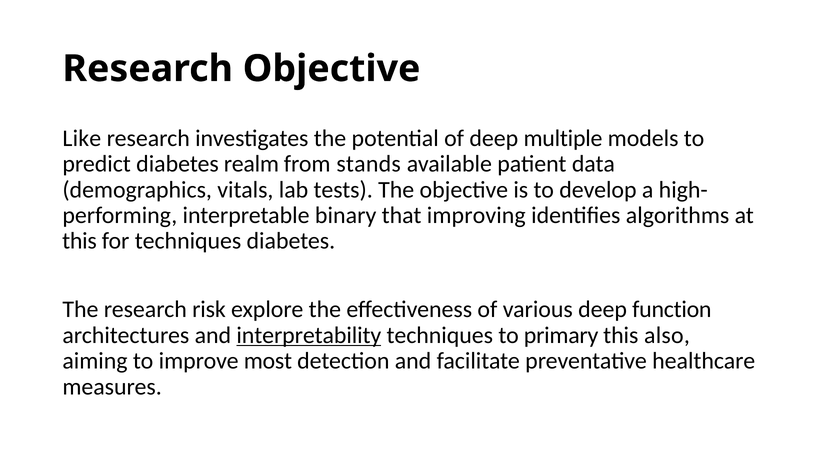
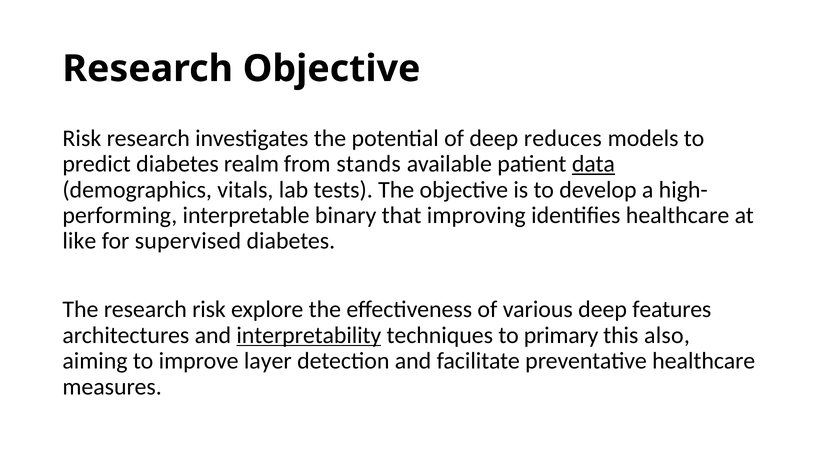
Like at (82, 138): Like -> Risk
multiple: multiple -> reduces
data underline: none -> present
identifies algorithms: algorithms -> healthcare
this at (80, 241): this -> like
for techniques: techniques -> supervised
function: function -> features
most: most -> layer
